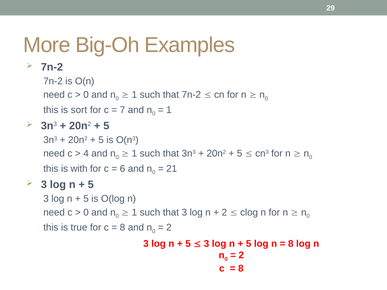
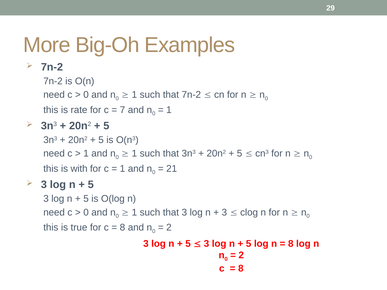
sort: sort -> rate
4 at (86, 154): 4 -> 1
6 at (122, 169): 6 -> 1
2 at (224, 213): 2 -> 3
